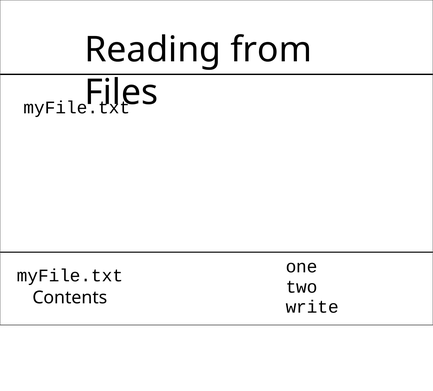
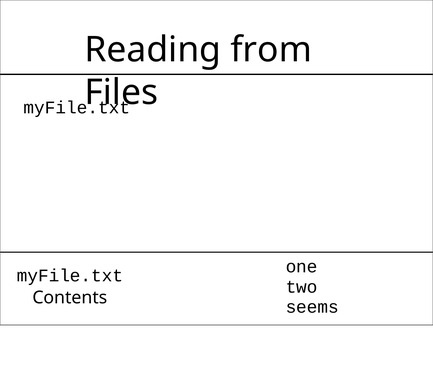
write: write -> seems
